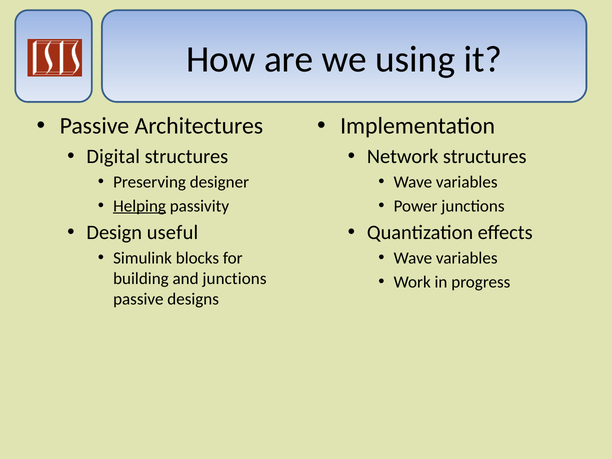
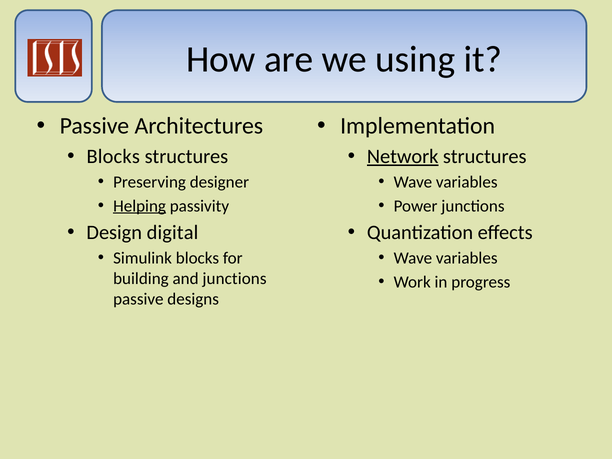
Digital at (113, 156): Digital -> Blocks
Network underline: none -> present
useful: useful -> digital
